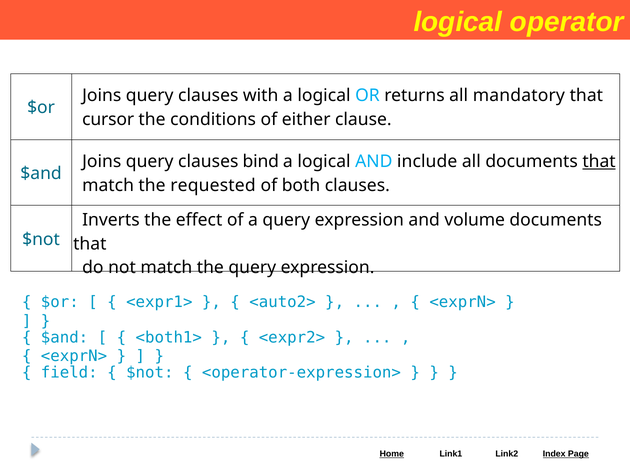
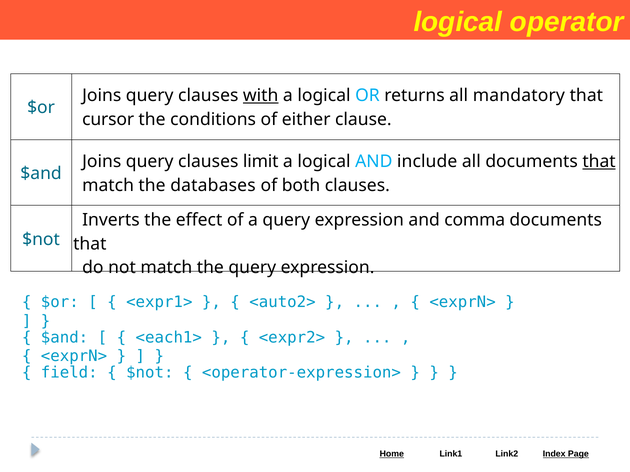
with underline: none -> present
bind: bind -> limit
requested: requested -> databases
volume: volume -> comma
<both1>: <both1> -> <each1>
